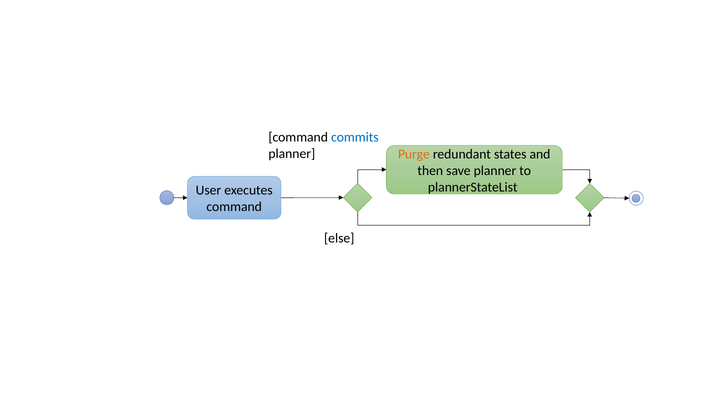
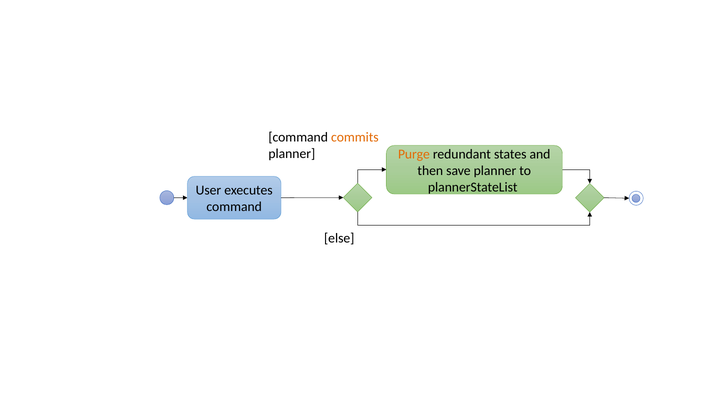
commits colour: blue -> orange
